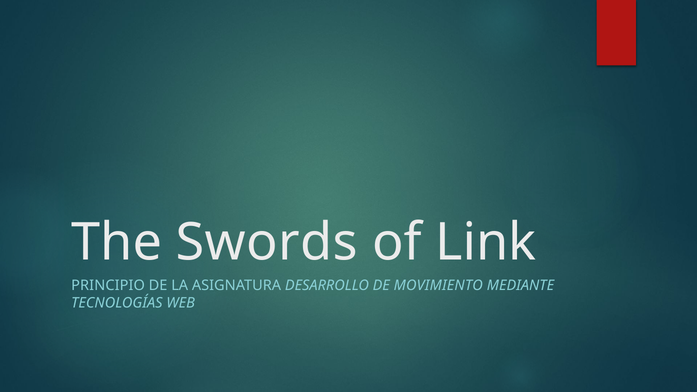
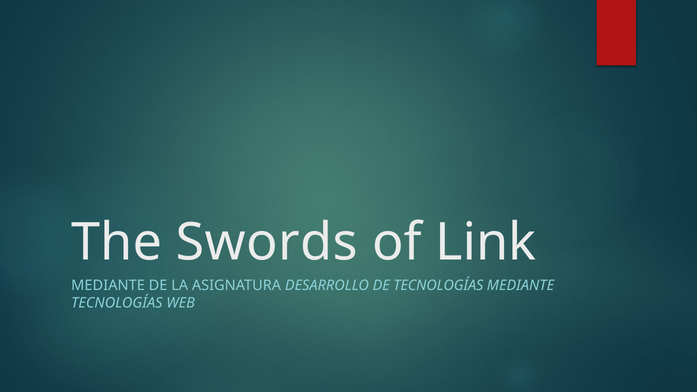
PRINCIPIO at (108, 285): PRINCIPIO -> MEDIANTE
DE MOVIMIENTO: MOVIMIENTO -> TECNOLOGÍAS
